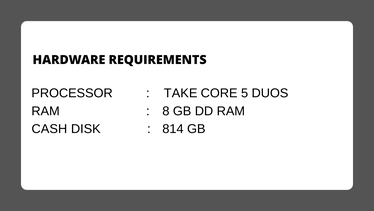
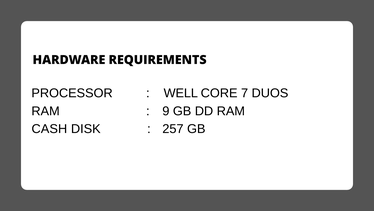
TAKE: TAKE -> WELL
5: 5 -> 7
8: 8 -> 9
814: 814 -> 257
